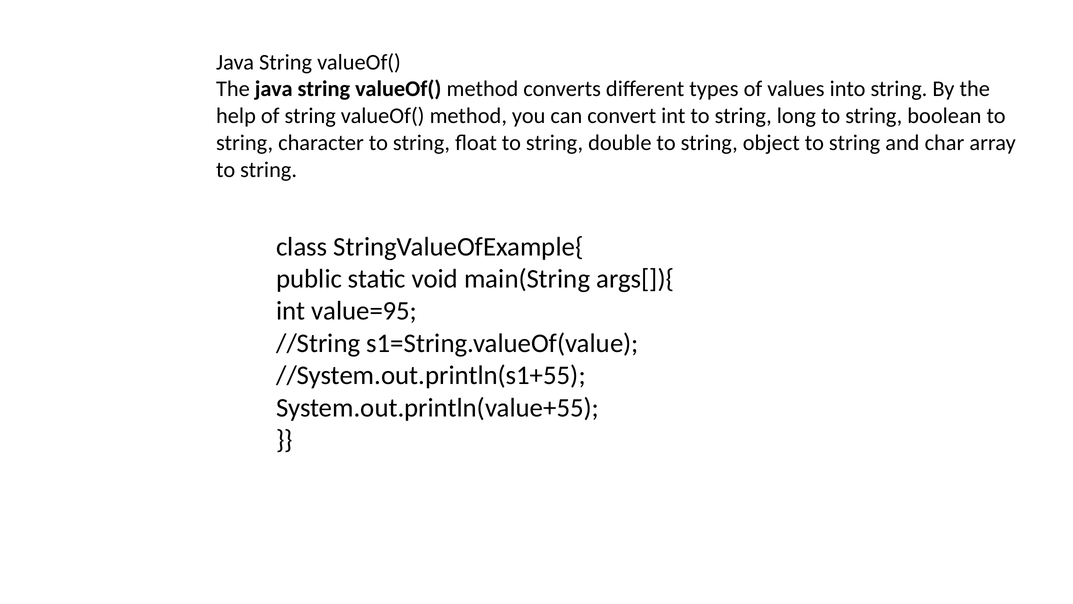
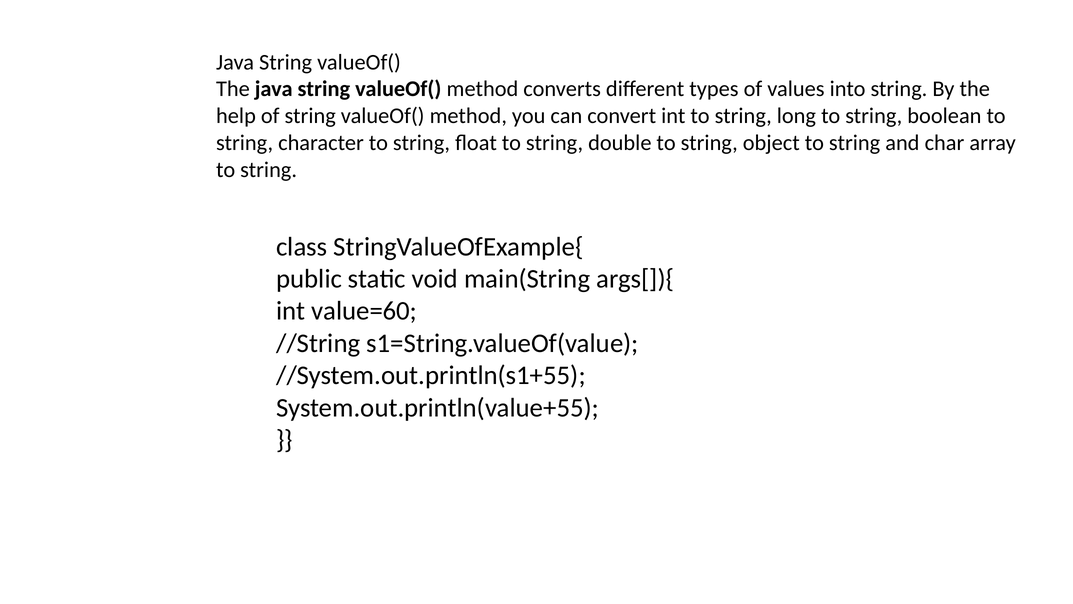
value=95: value=95 -> value=60
